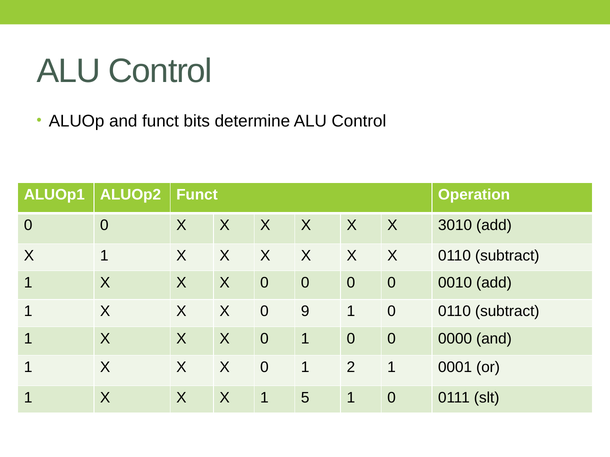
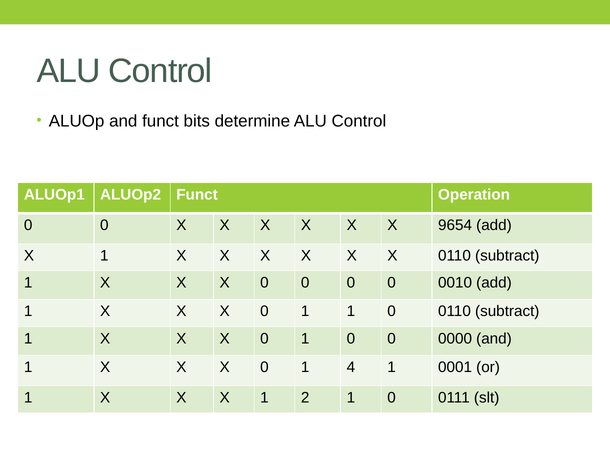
3010: 3010 -> 9654
9 at (305, 312): 9 -> 1
2: 2 -> 4
5: 5 -> 2
